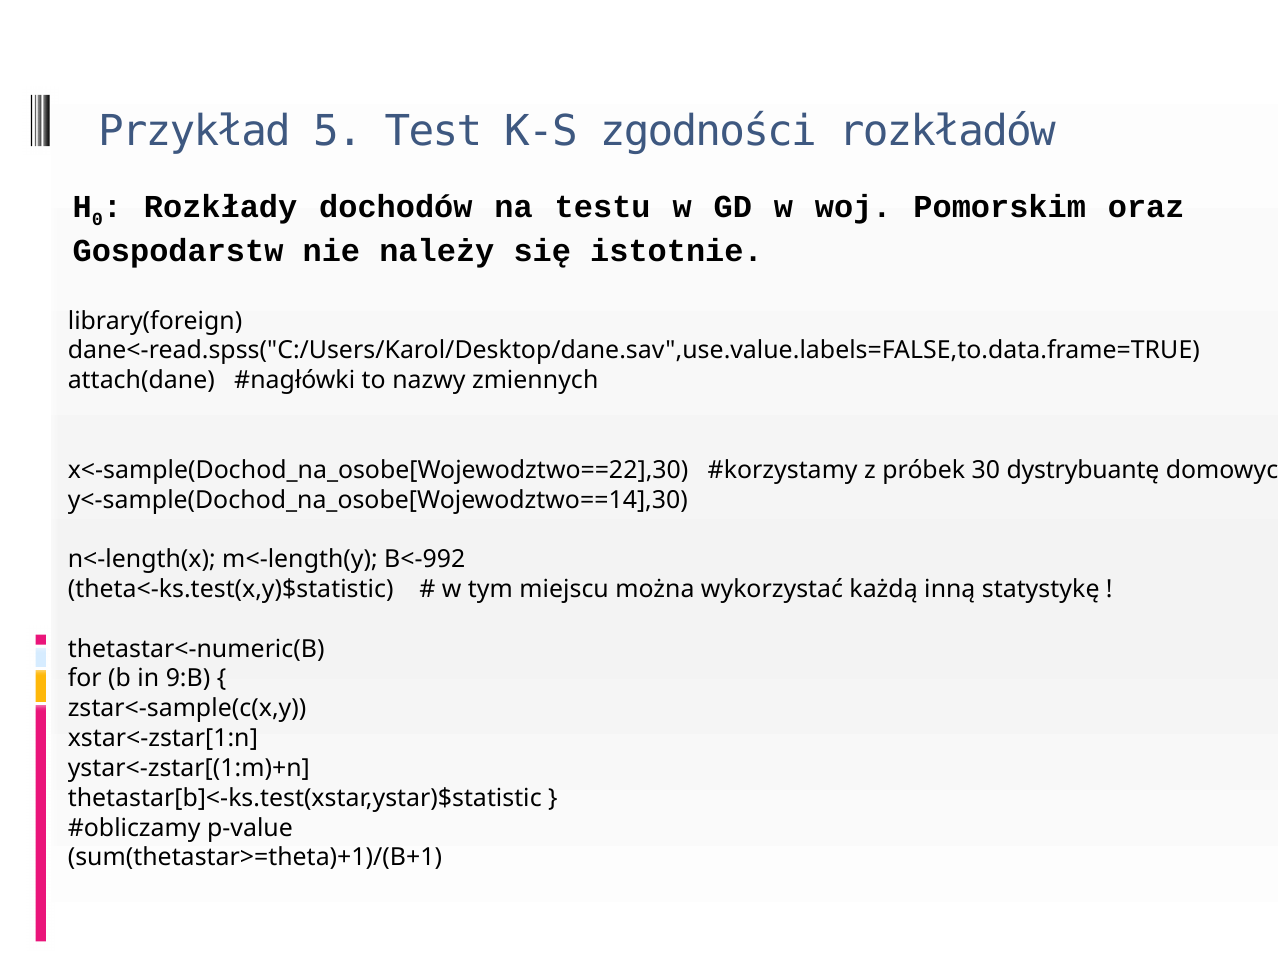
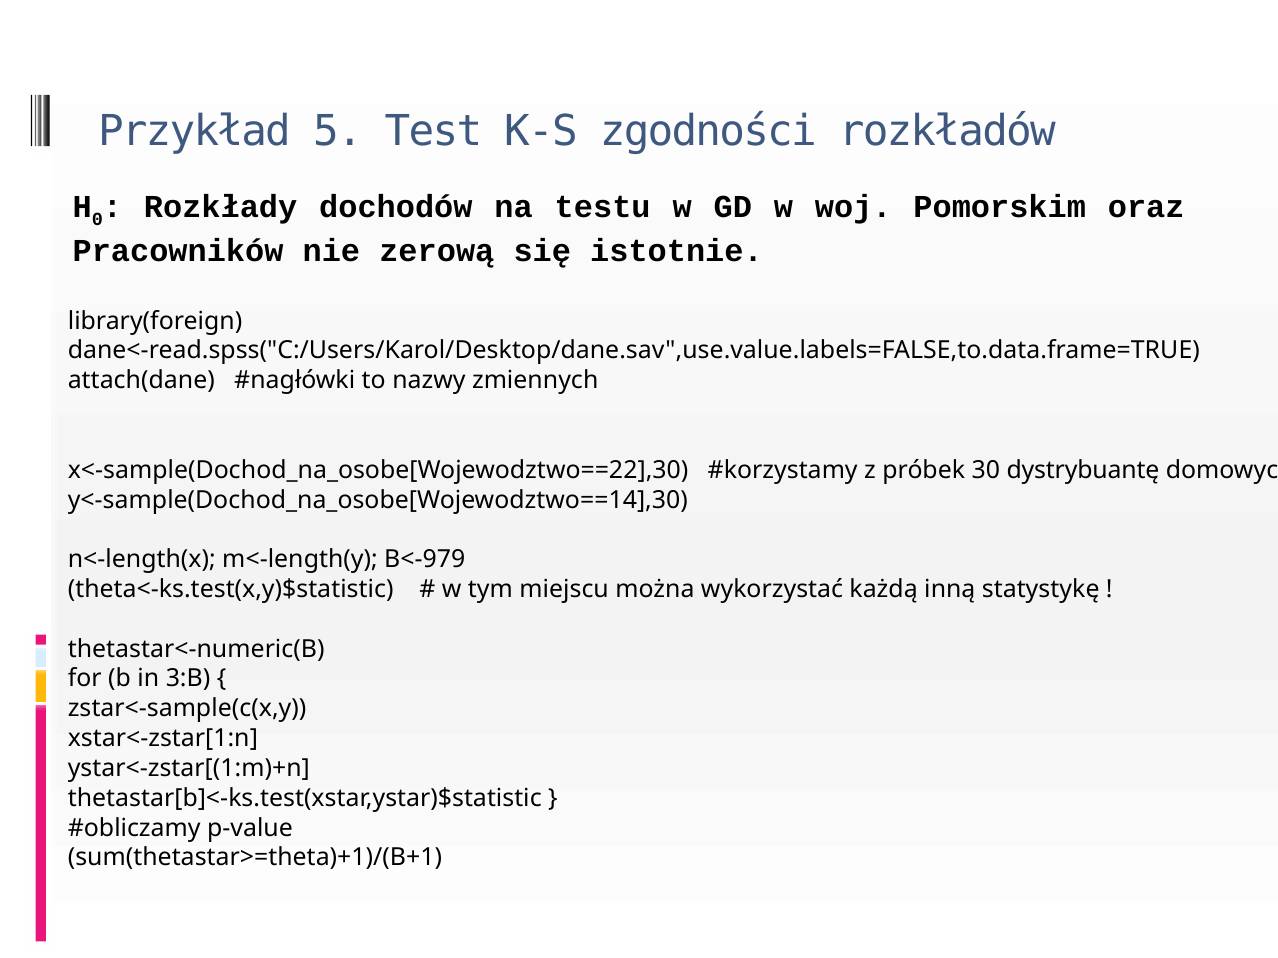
Gospodarstw: Gospodarstw -> Pracowników
należy: należy -> zerową
B<-992: B<-992 -> B<-979
9:B: 9:B -> 3:B
